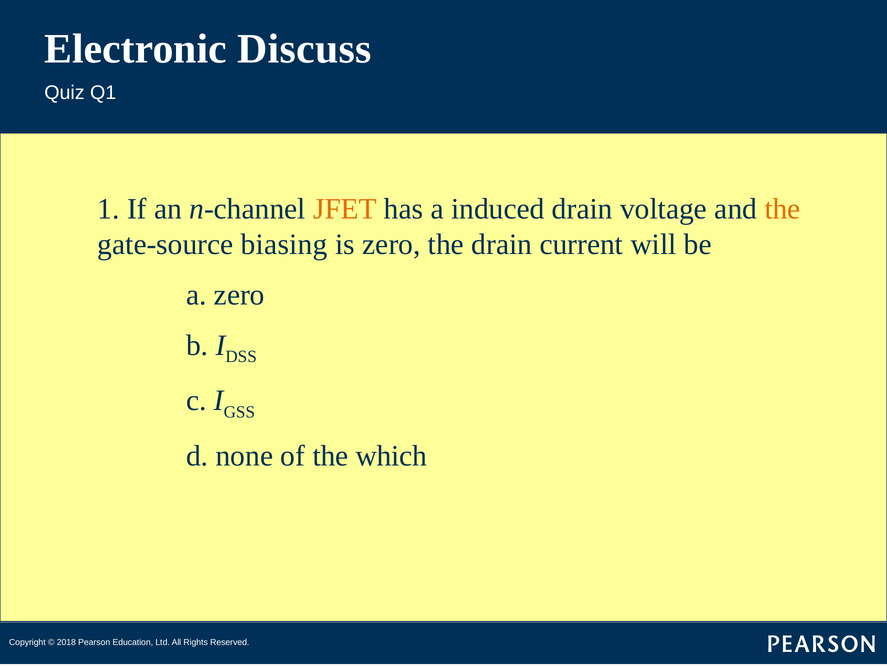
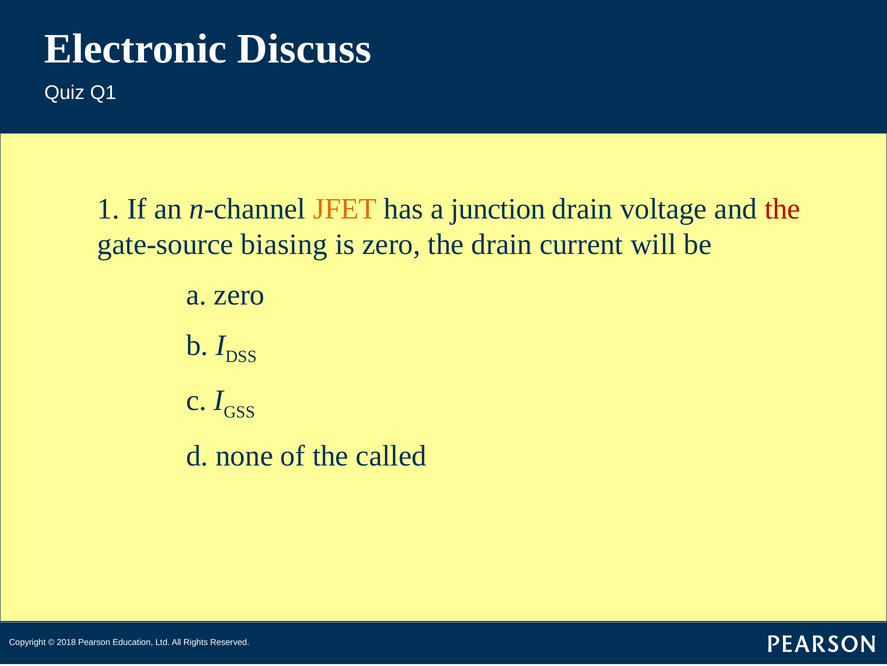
induced: induced -> junction
the at (783, 209) colour: orange -> red
which: which -> called
